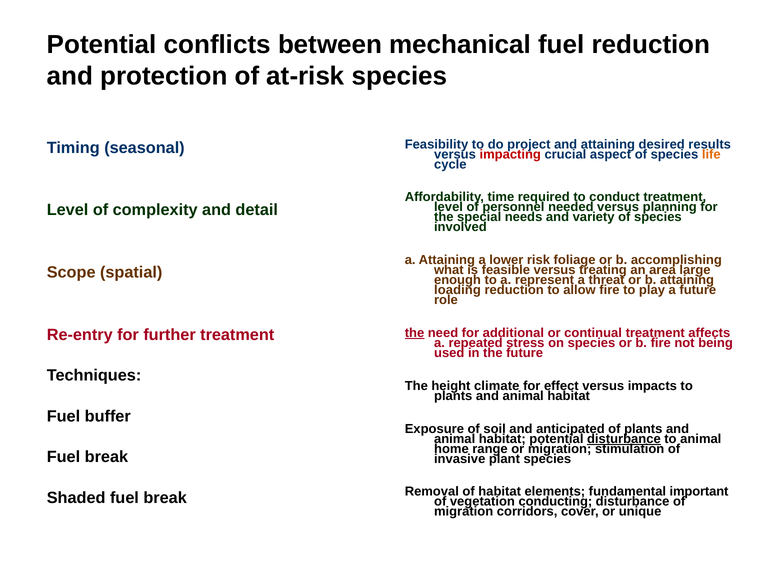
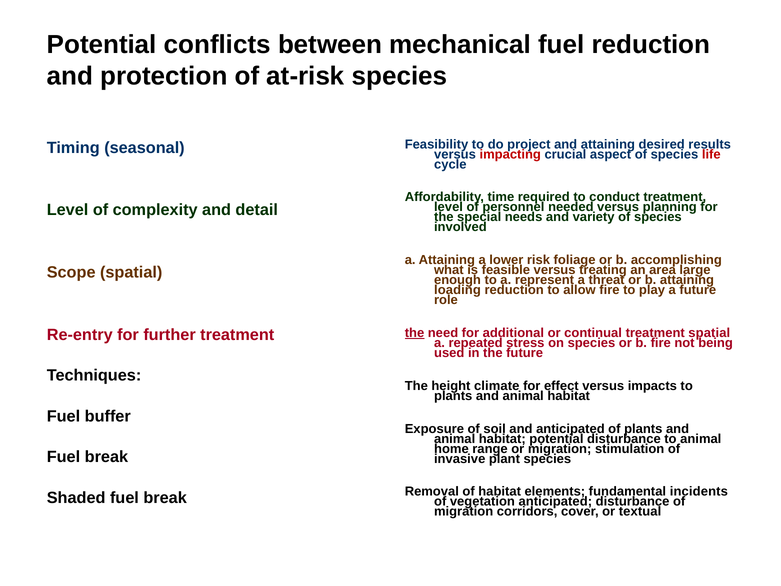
life colour: orange -> red
treatment affects: affects -> spatial
disturbance at (624, 439) underline: present -> none
important: important -> incidents
vegetation conducting: conducting -> anticipated
unique: unique -> textual
